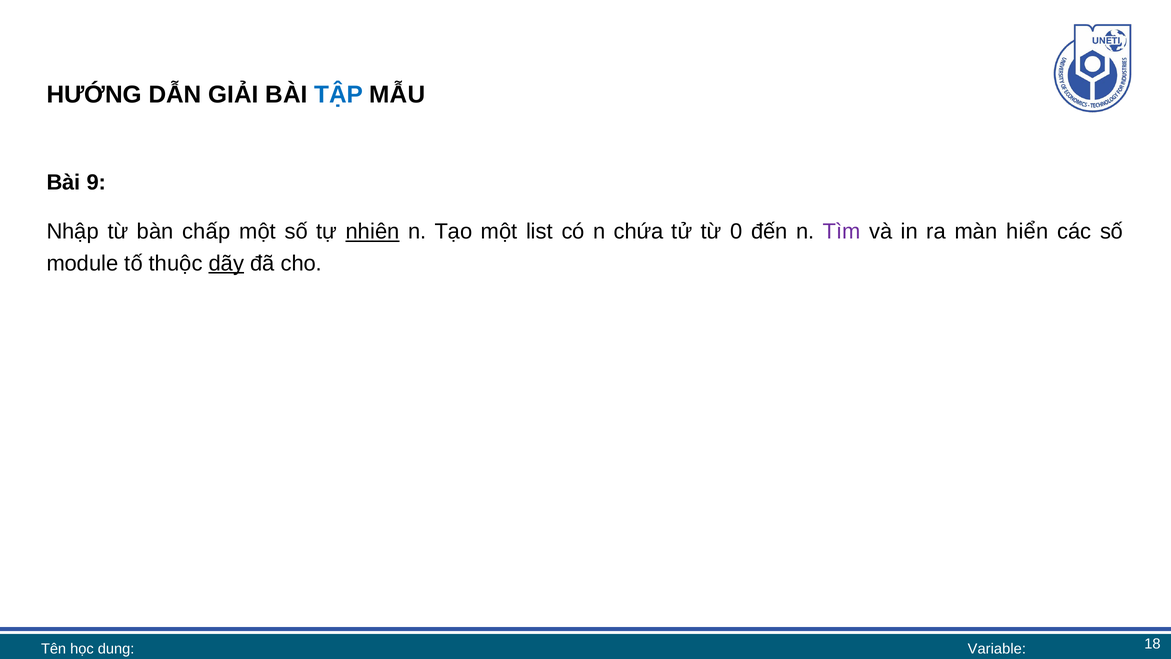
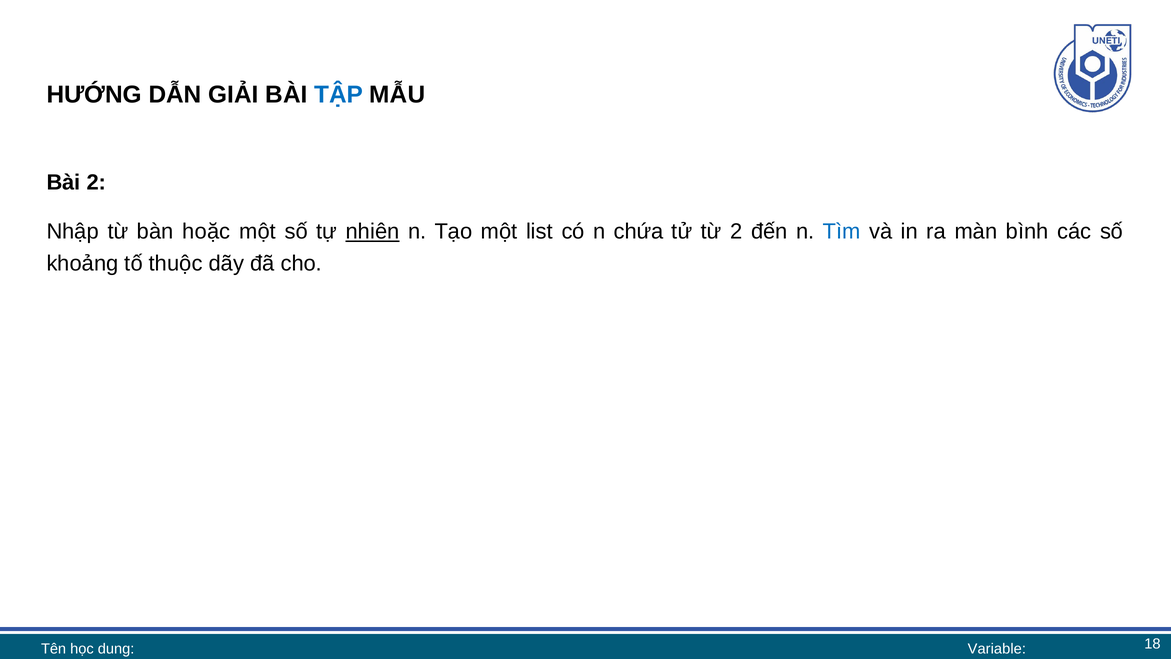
Bài 9: 9 -> 2
chấp: chấp -> hoặc
từ 0: 0 -> 2
Tìm colour: purple -> blue
hiển: hiển -> bình
module: module -> khoảng
dãy underline: present -> none
